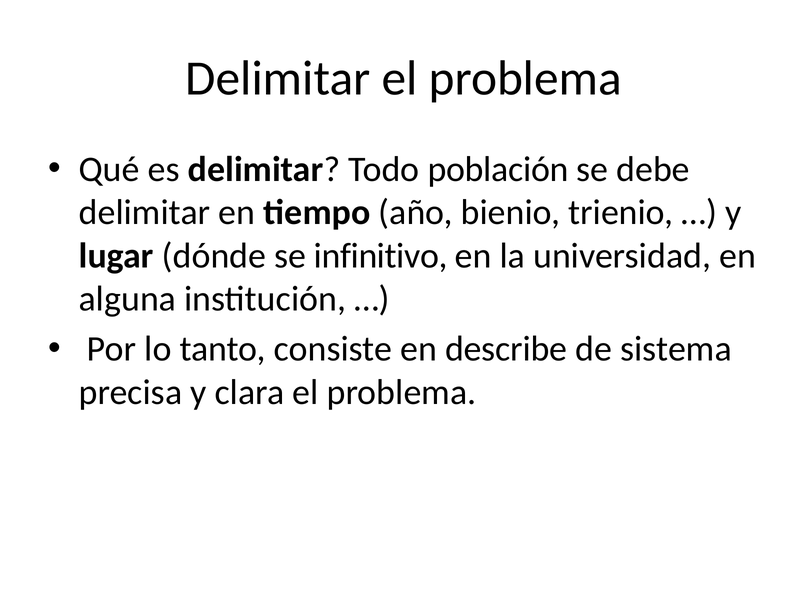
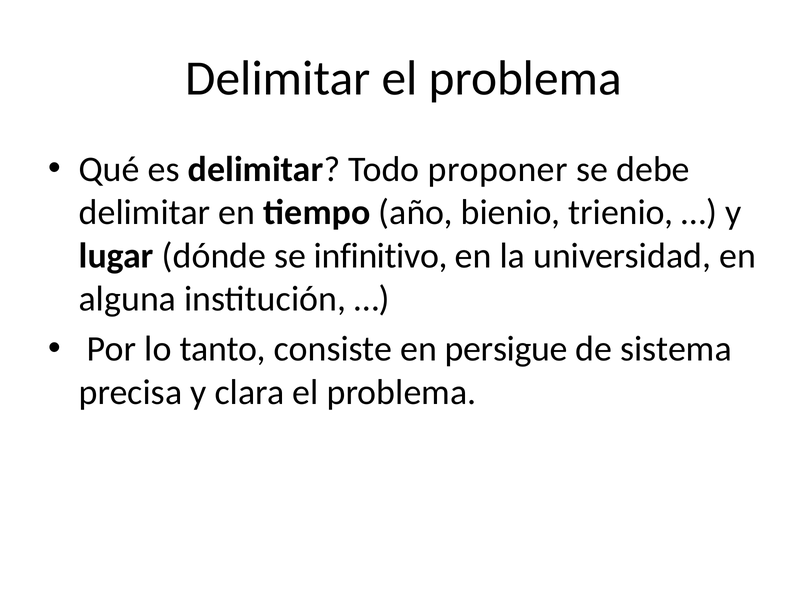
población: población -> proponer
describe: describe -> persigue
